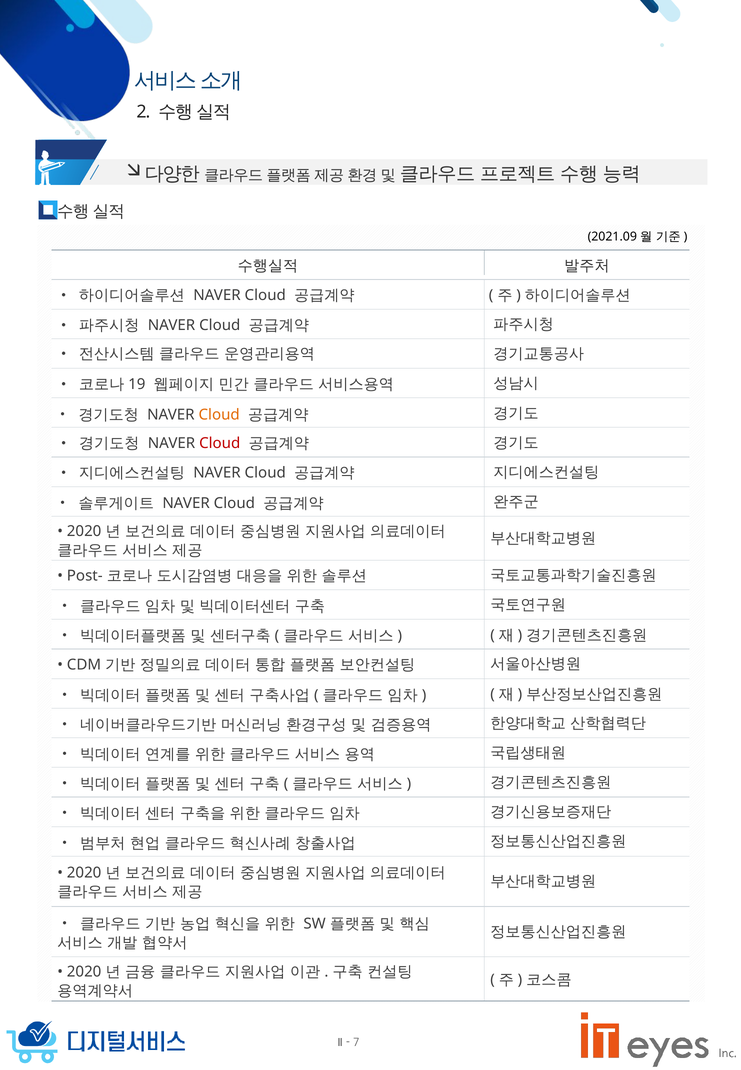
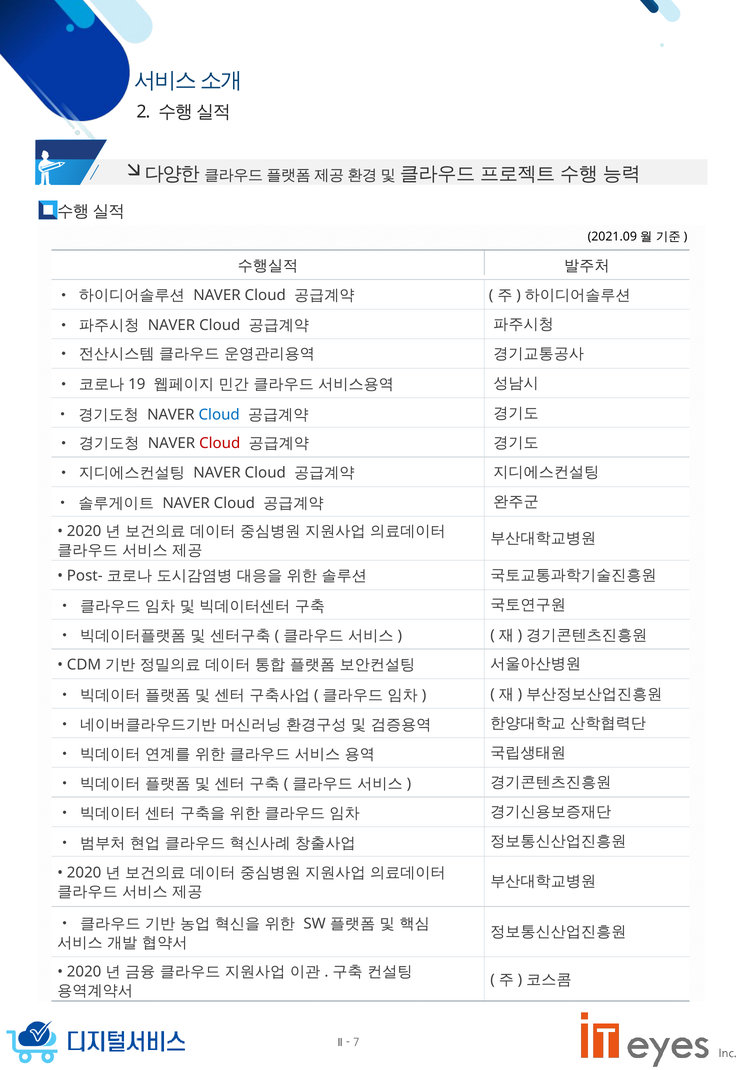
Cloud at (219, 415) colour: orange -> blue
